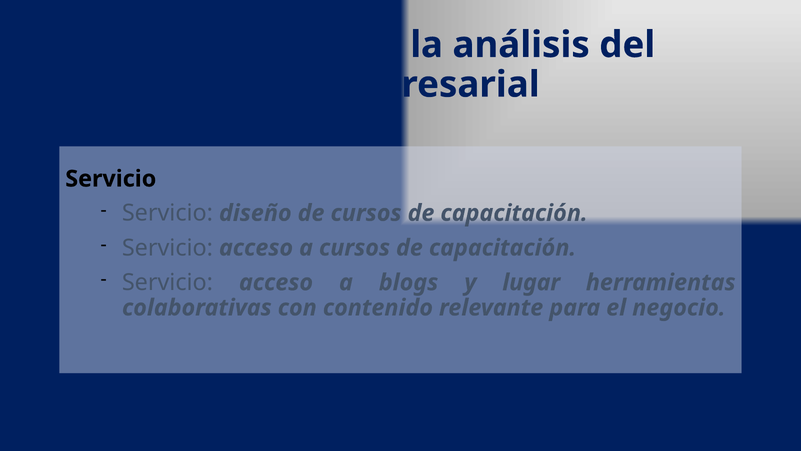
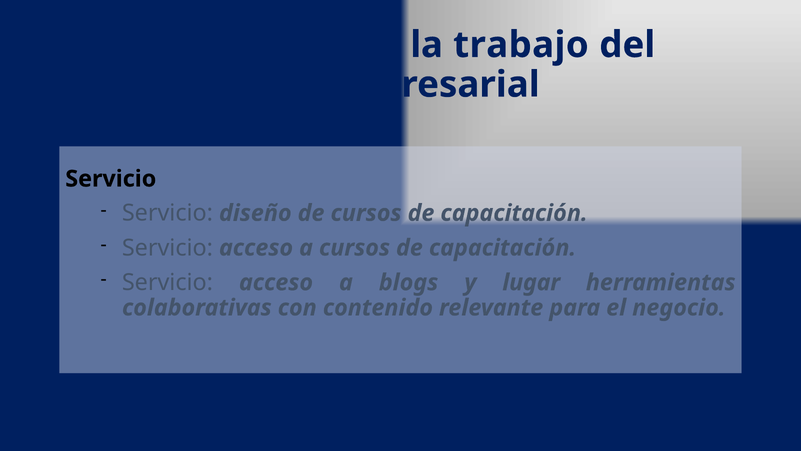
análisis: análisis -> trabajo
